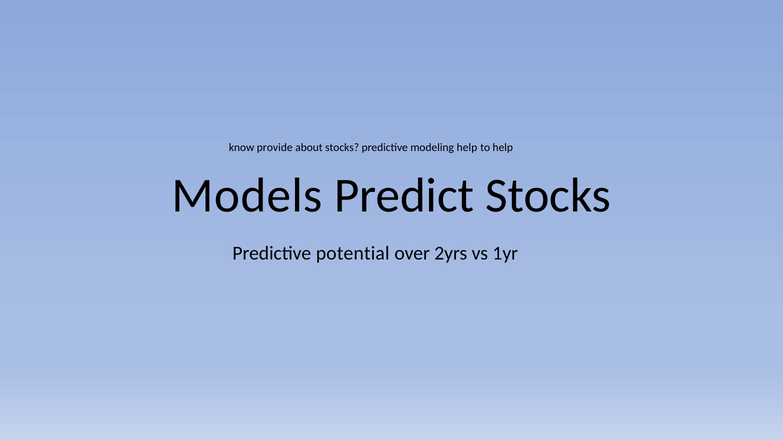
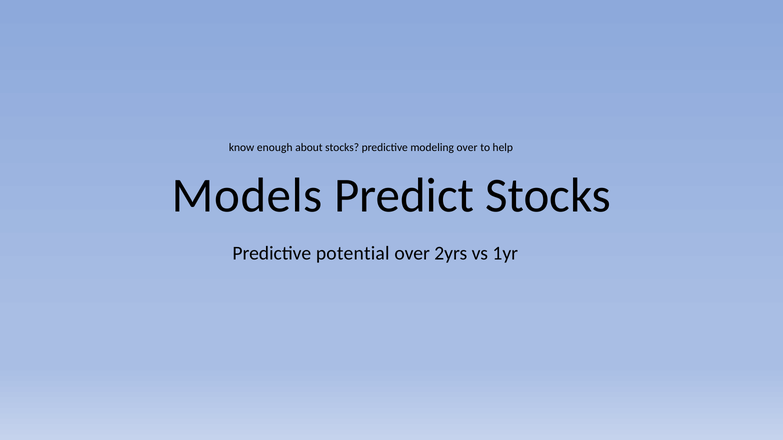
provide: provide -> enough
modeling help: help -> over
